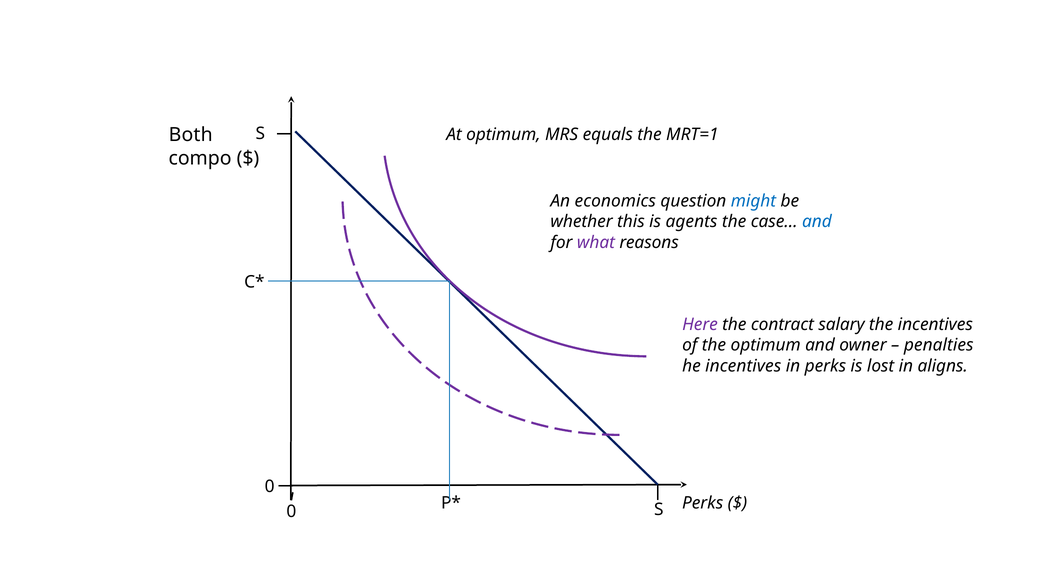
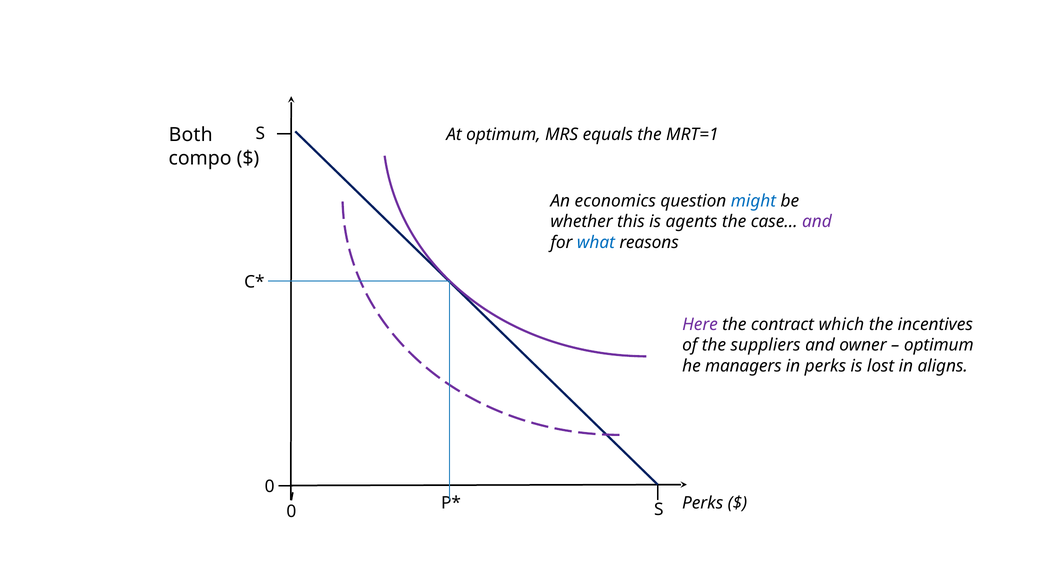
and at (817, 222) colour: blue -> purple
what colour: purple -> blue
salary: salary -> which
the optimum: optimum -> suppliers
penalties at (939, 345): penalties -> optimum
he incentives: incentives -> managers
